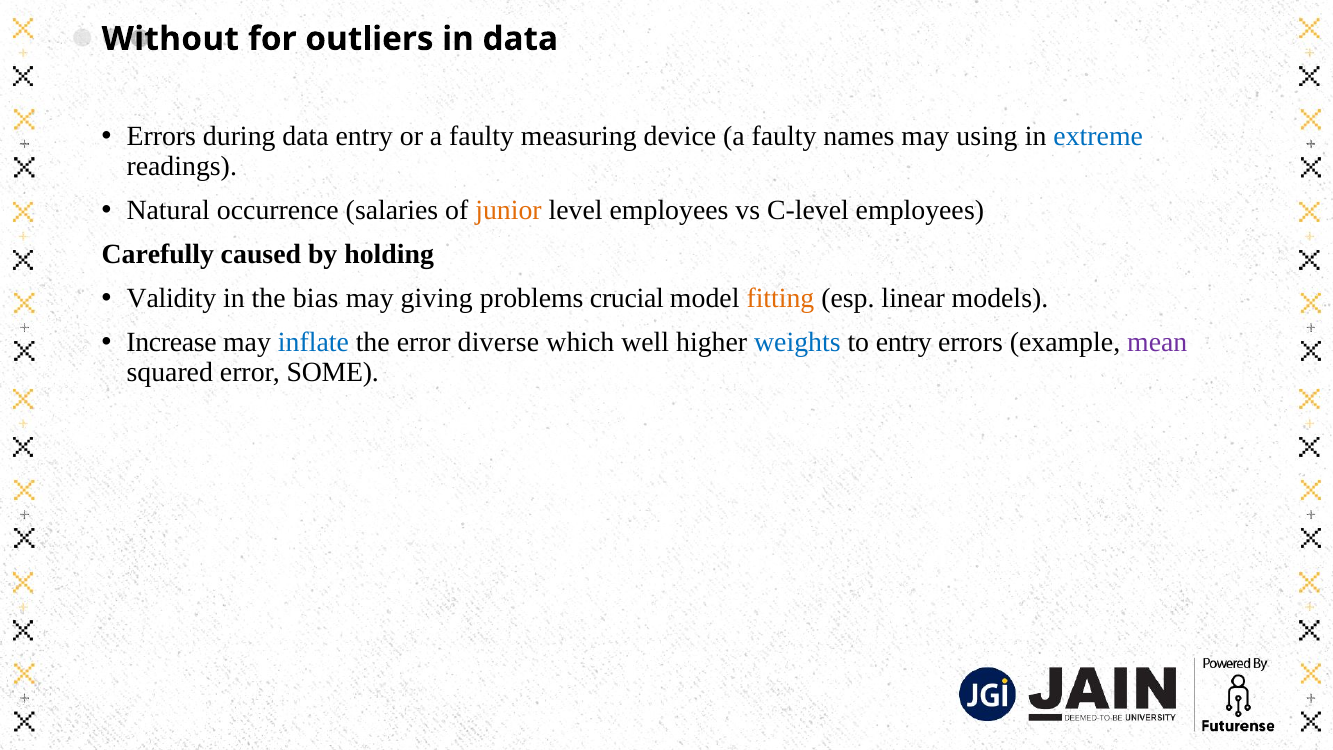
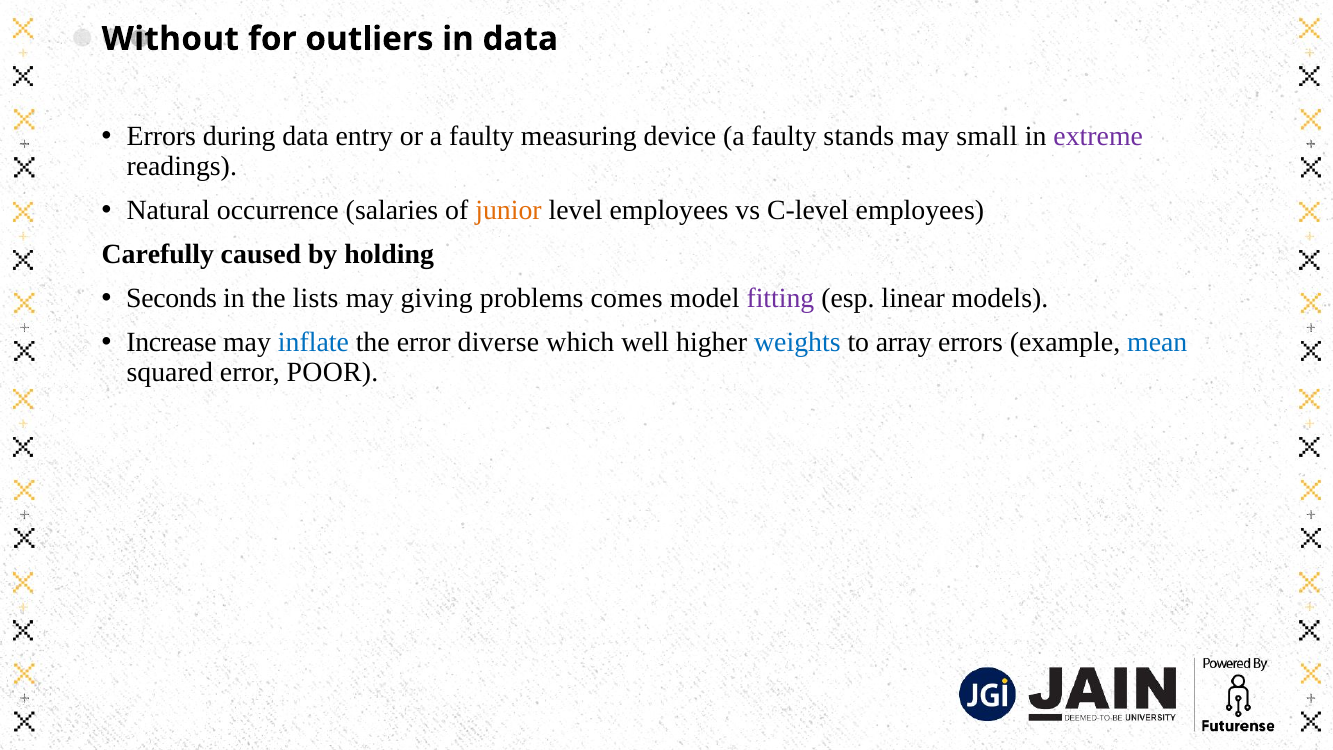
names: names -> stands
using: using -> small
extreme colour: blue -> purple
Validity: Validity -> Seconds
bias: bias -> lists
crucial: crucial -> comes
fitting colour: orange -> purple
to entry: entry -> array
mean colour: purple -> blue
SOME: SOME -> POOR
